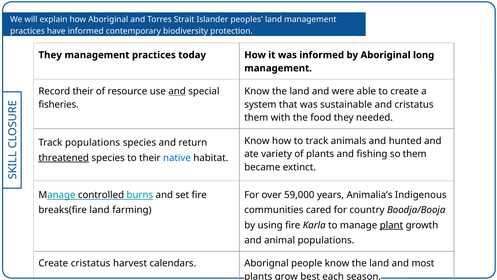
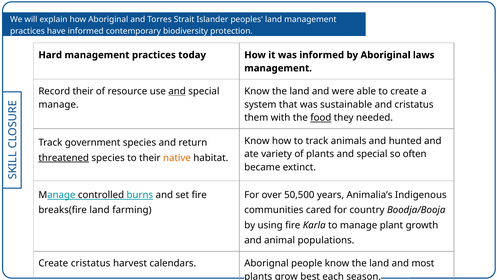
They at (50, 55): They -> Hard
long: long -> laws
fisheries at (59, 104): fisheries -> manage
food underline: none -> present
Track populations: populations -> government
plants and fishing: fishing -> special
so them: them -> often
native colour: blue -> orange
59,000: 59,000 -> 50,500
plant underline: present -> none
